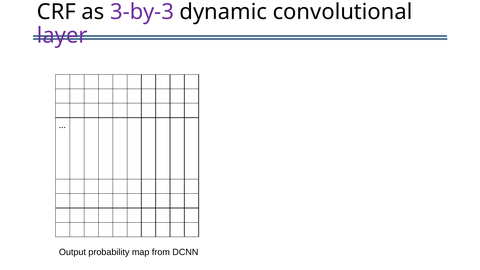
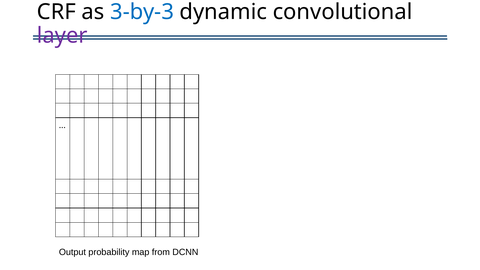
3-by-3 colour: purple -> blue
